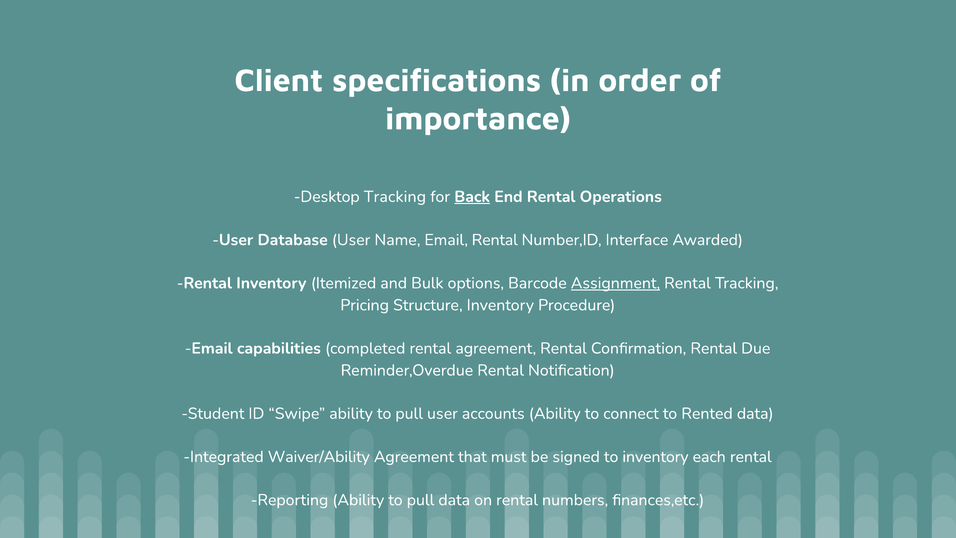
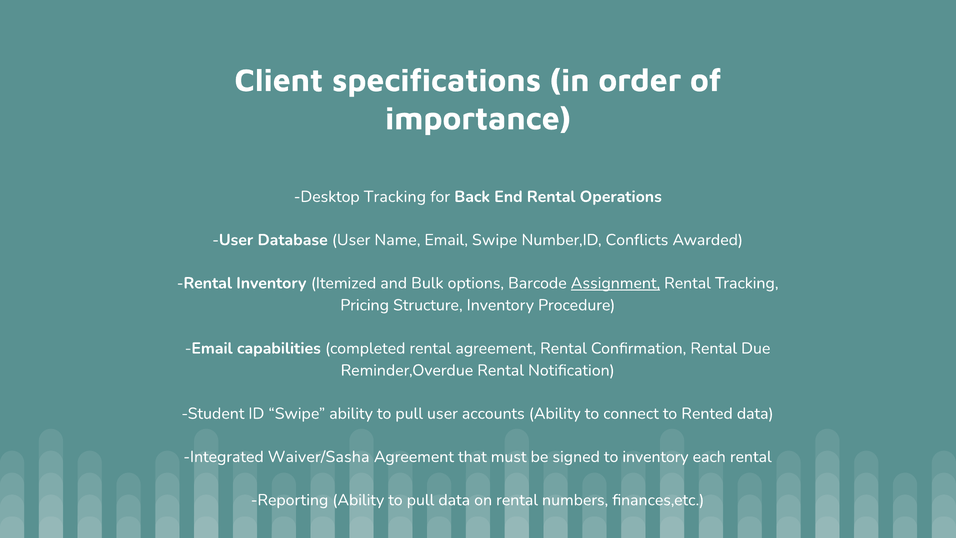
Back underline: present -> none
Email Rental: Rental -> Swipe
Interface: Interface -> Conflicts
Waiver/Ability: Waiver/Ability -> Waiver/Sasha
